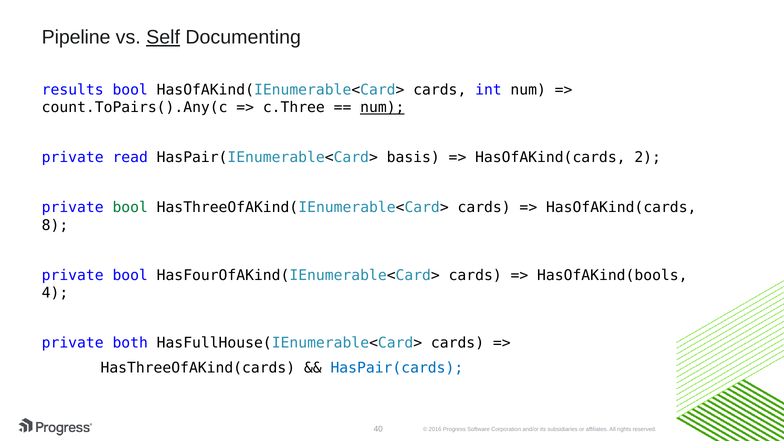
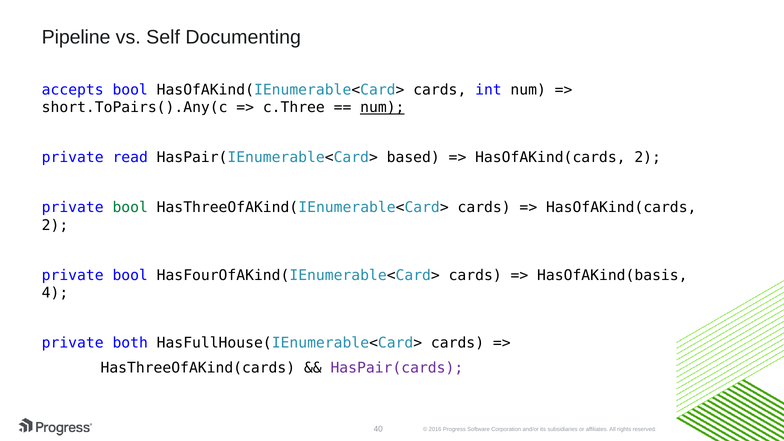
Self underline: present -> none
results: results -> accepts
count.ToPairs().Any(c: count.ToPairs().Any(c -> short.ToPairs().Any(c
basis: basis -> based
8 at (55, 225): 8 -> 2
HasOfAKind(bools: HasOfAKind(bools -> HasOfAKind(basis
HasPair(cards colour: blue -> purple
